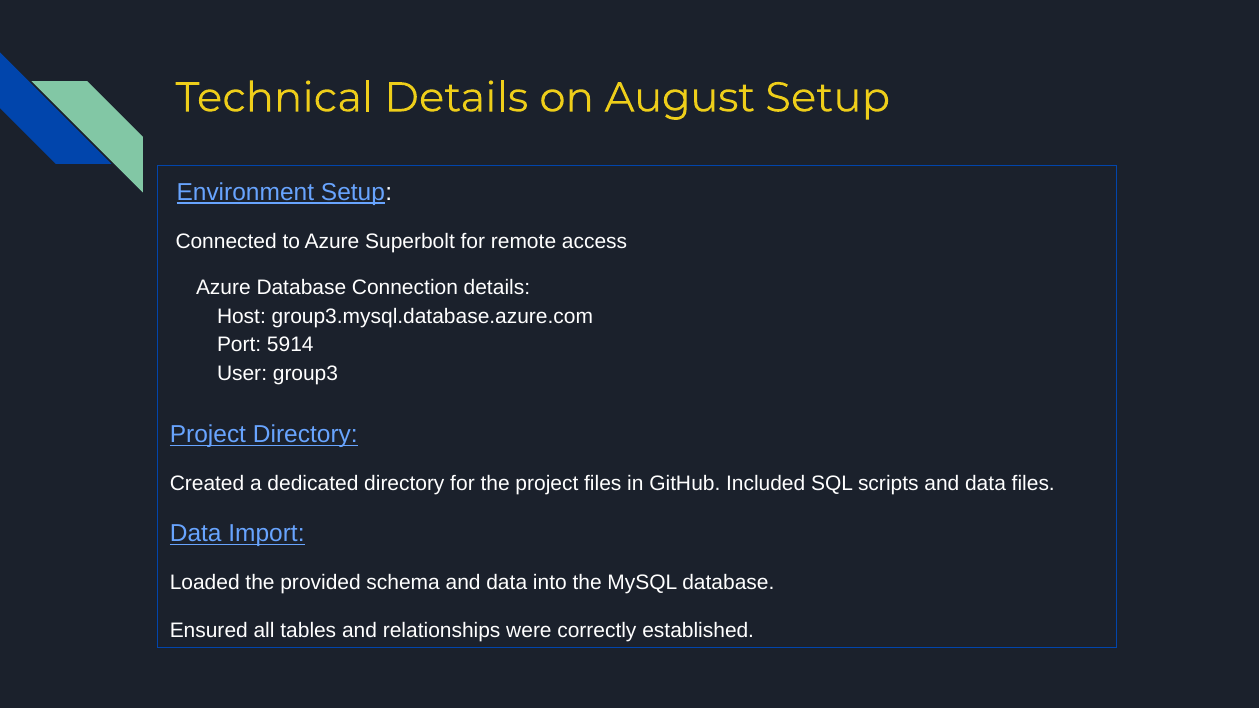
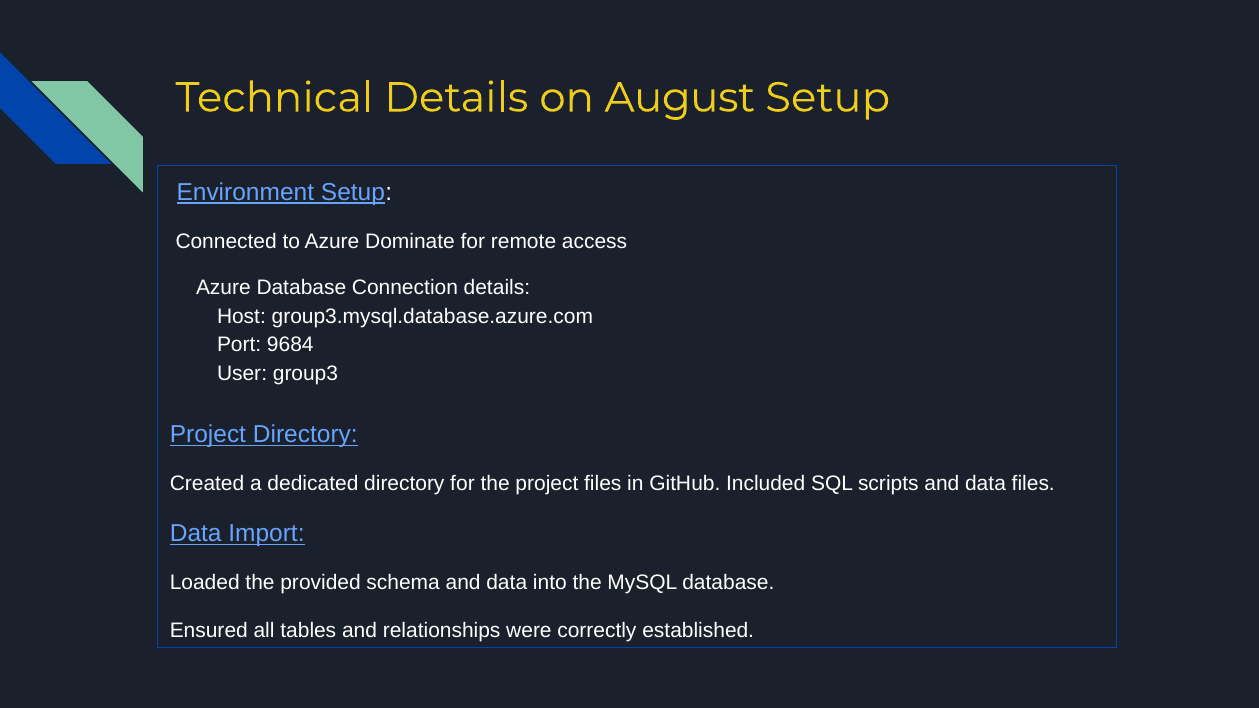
Superbolt: Superbolt -> Dominate
5914: 5914 -> 9684
